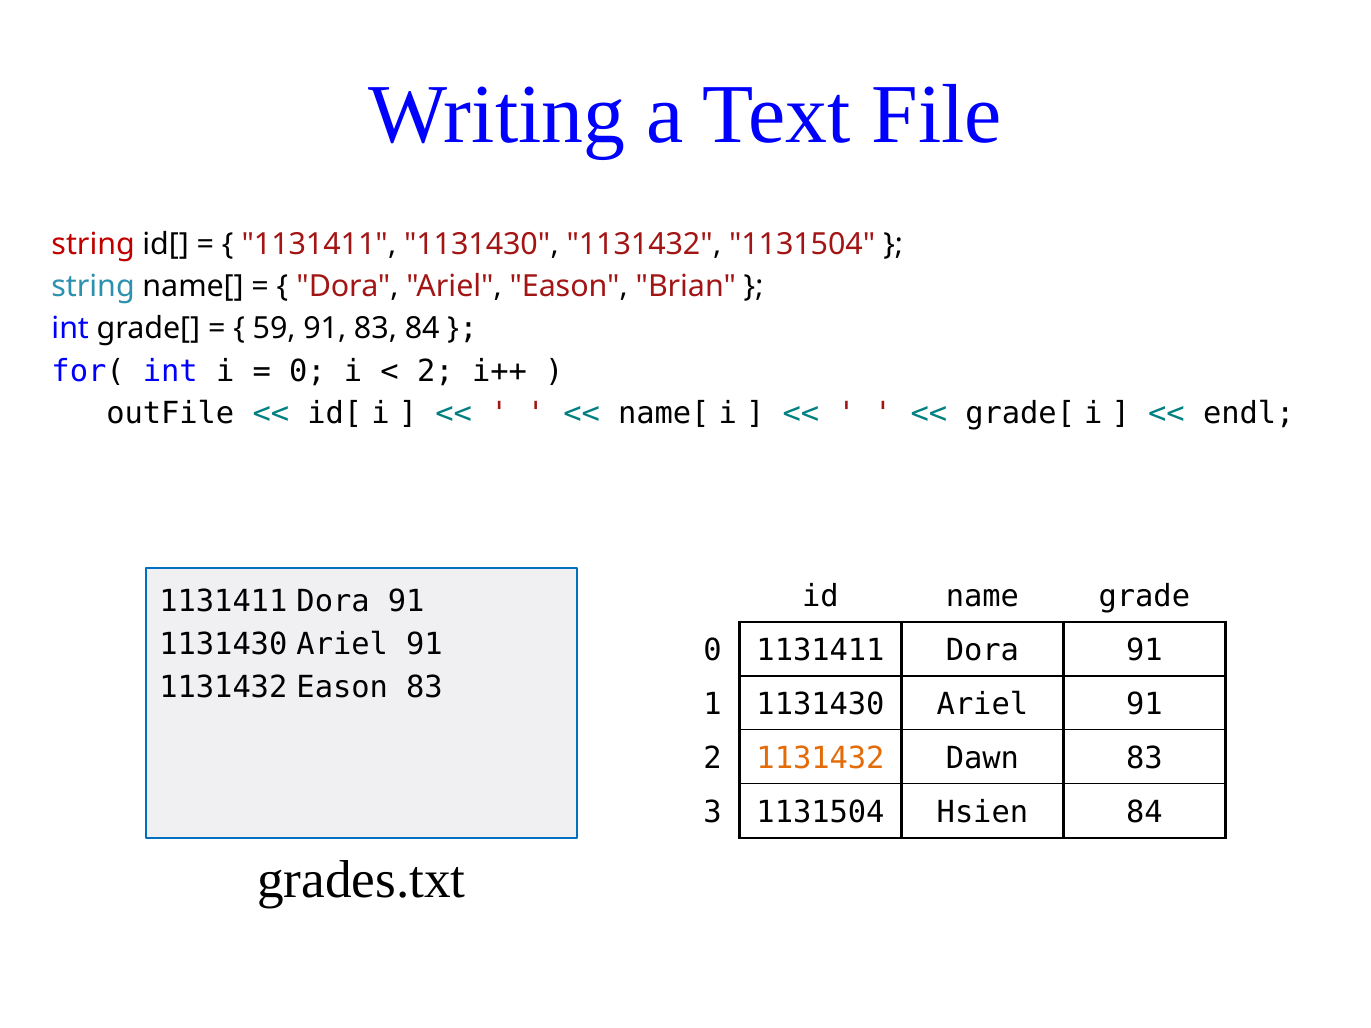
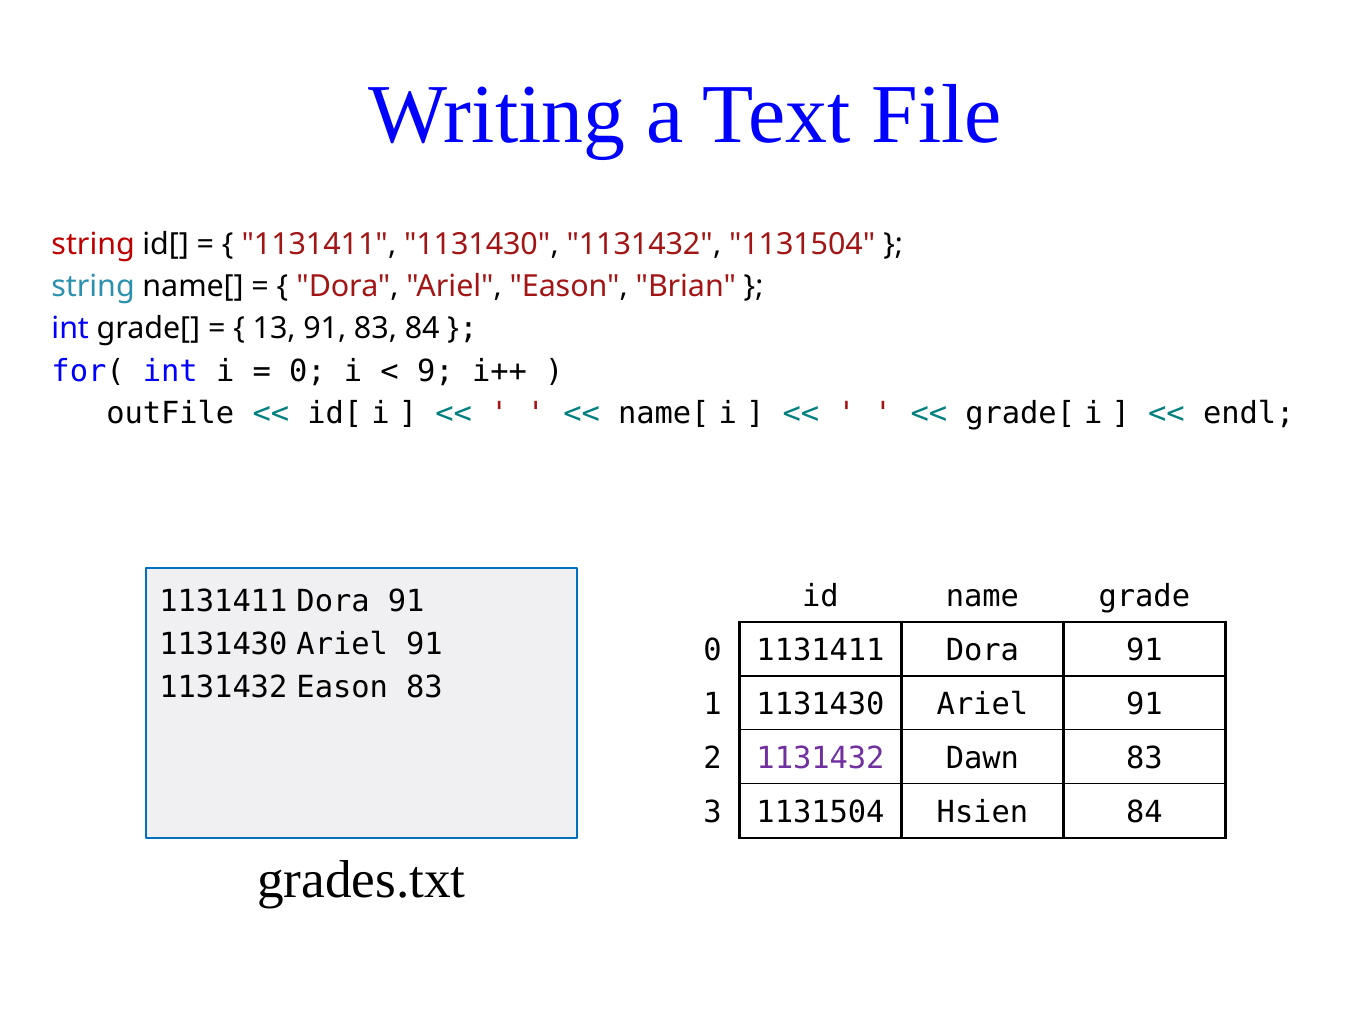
59: 59 -> 13
2 at (435, 371): 2 -> 9
1131432 at (820, 758) colour: orange -> purple
